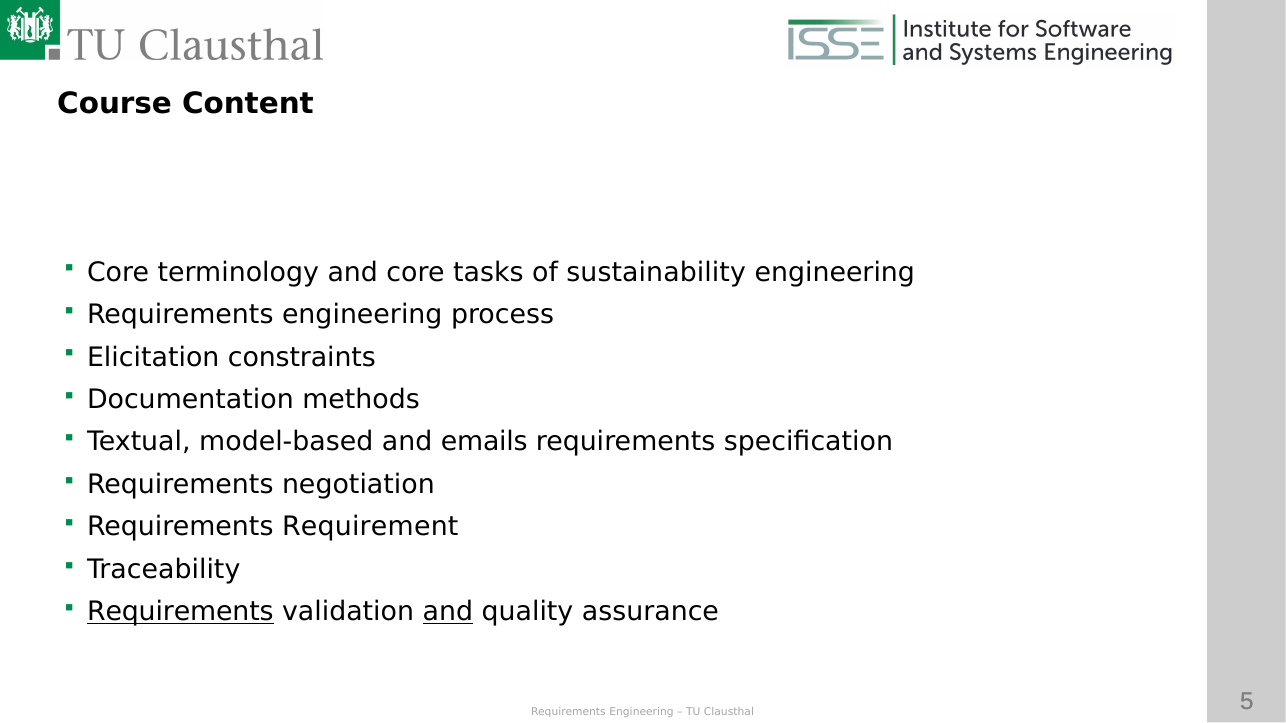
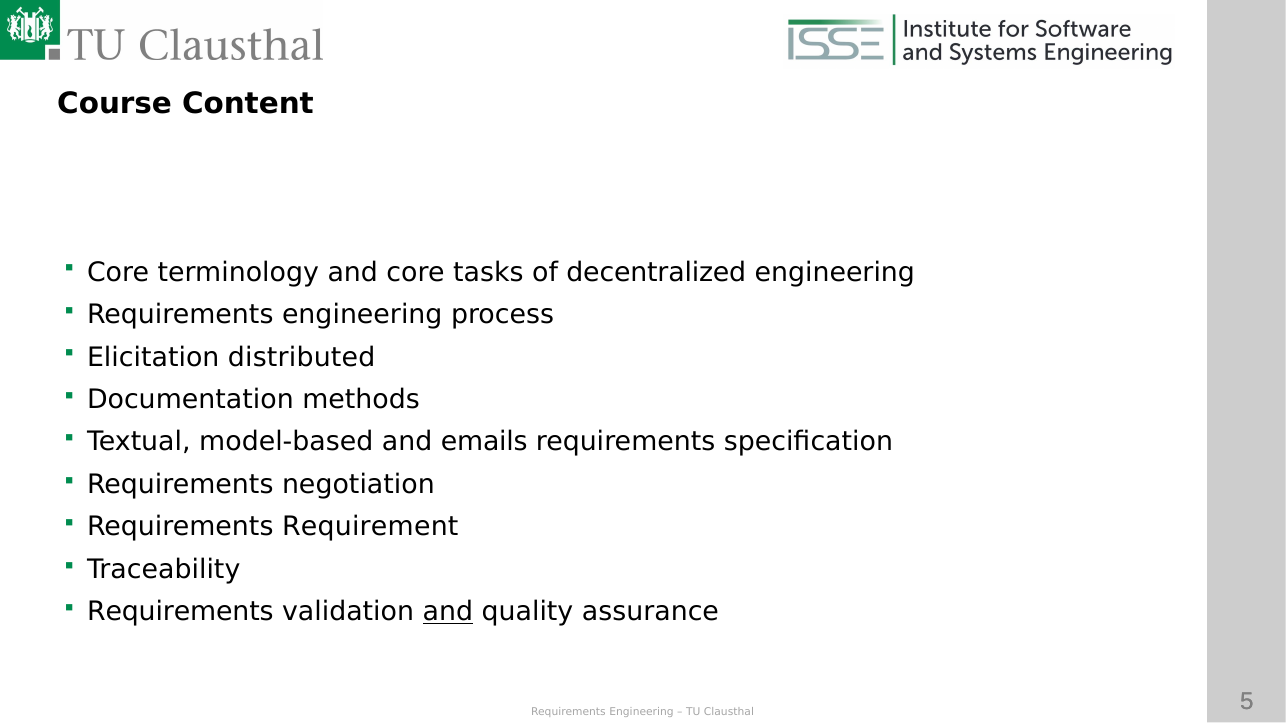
sustainability: sustainability -> decentralized
constraints: constraints -> distributed
Requirements at (180, 612) underline: present -> none
